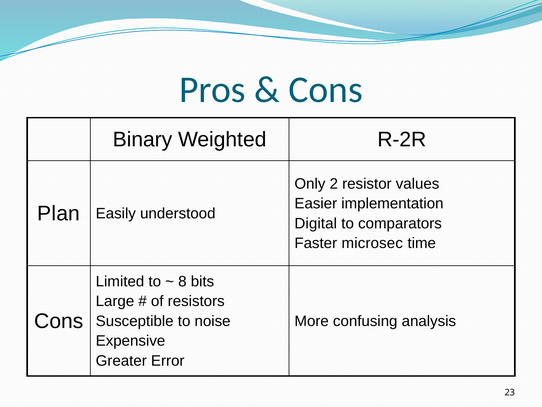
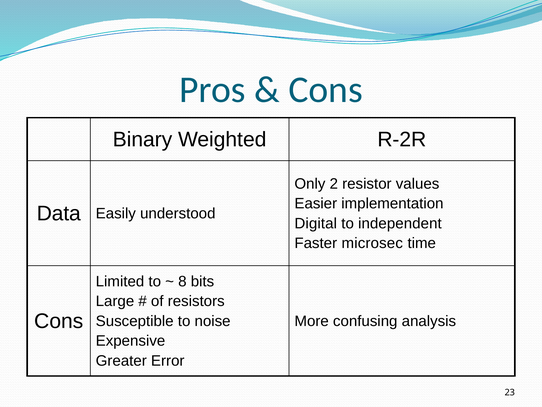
Plan: Plan -> Data
comparators: comparators -> independent
